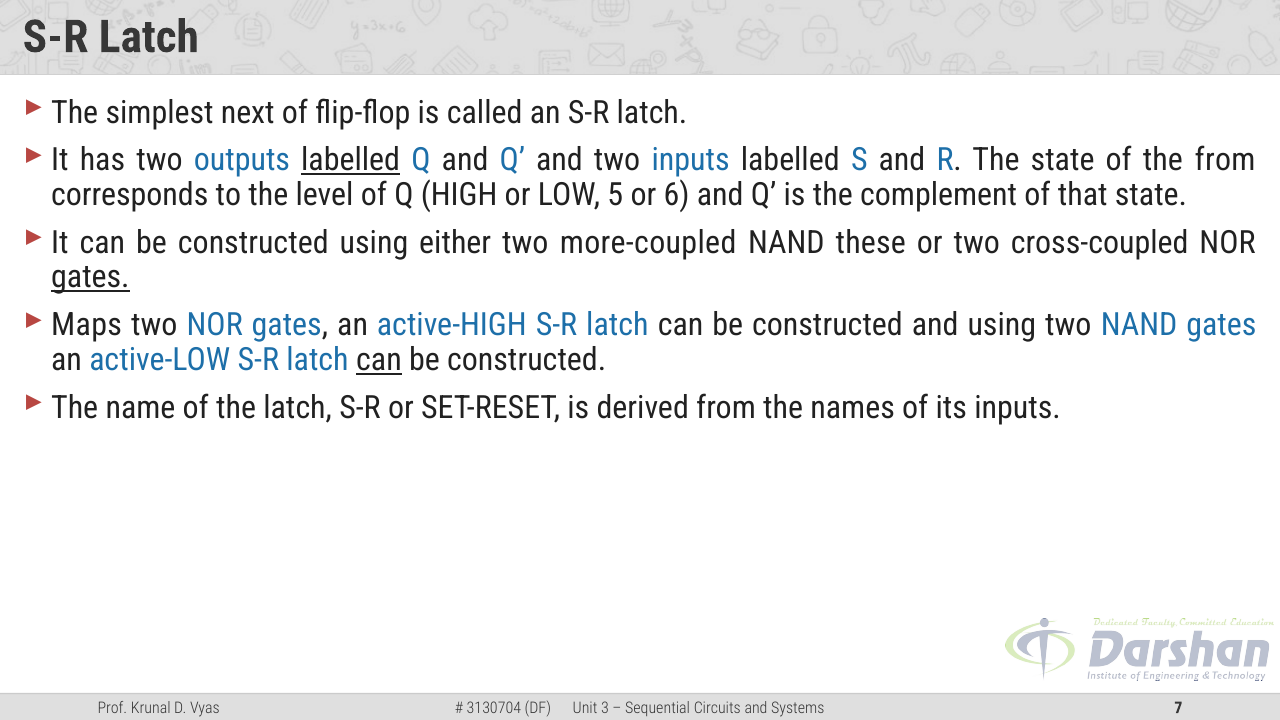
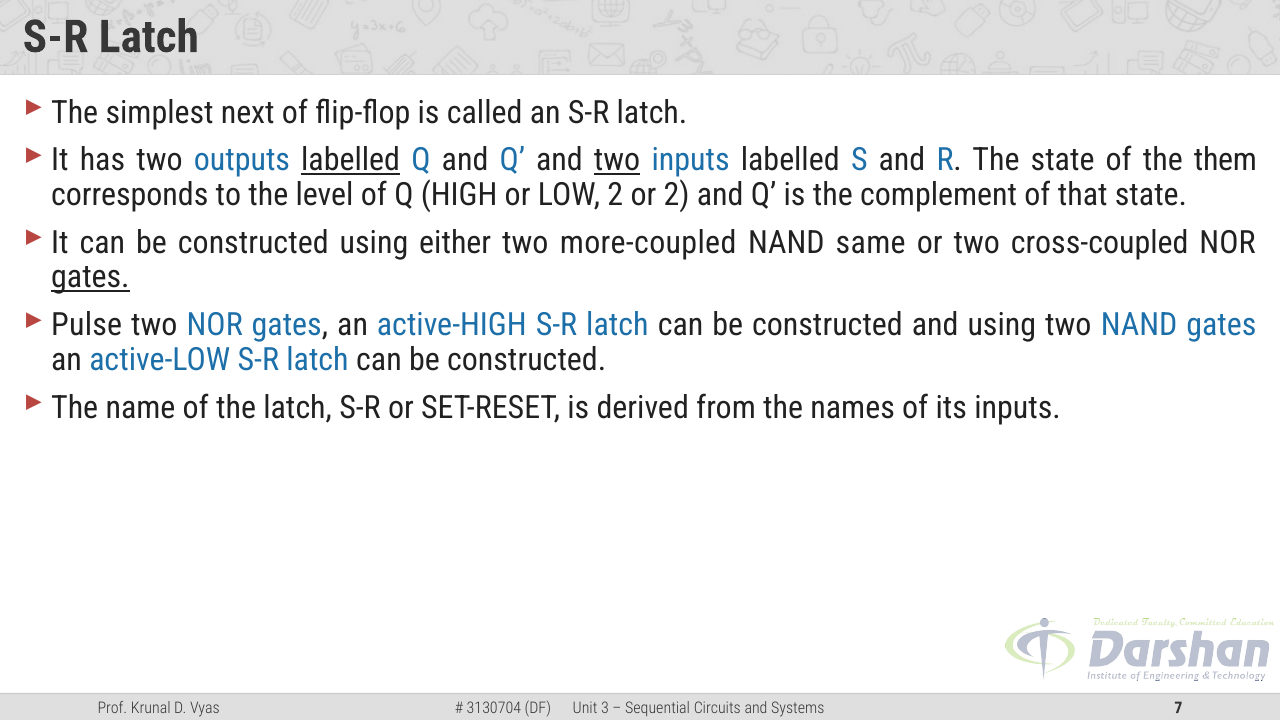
two at (617, 160) underline: none -> present
the from: from -> them
LOW 5: 5 -> 2
or 6: 6 -> 2
these: these -> same
Maps: Maps -> Pulse
can at (379, 360) underline: present -> none
